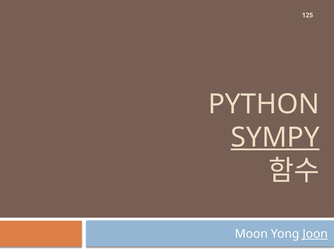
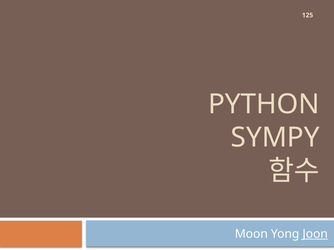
SYMPY underline: present -> none
